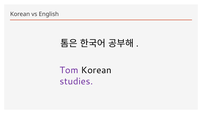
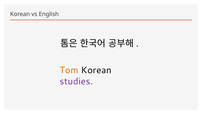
Tom colour: purple -> orange
